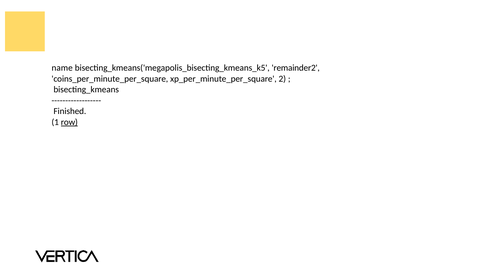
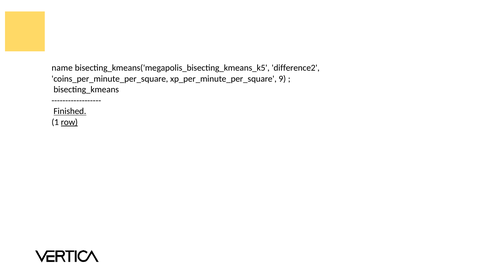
remainder2: remainder2 -> difference2
2: 2 -> 9
Finished underline: none -> present
